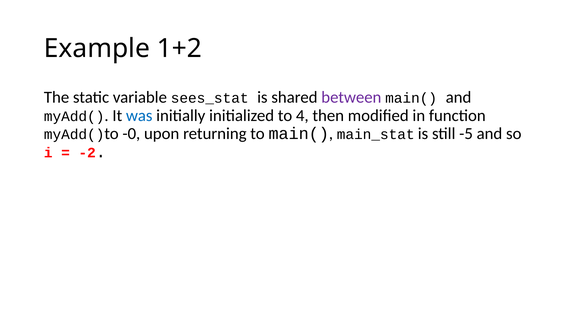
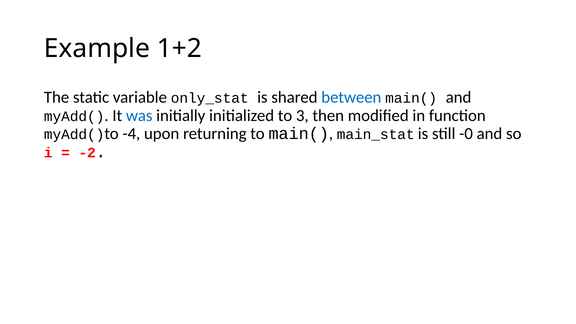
sees_stat: sees_stat -> only_stat
between colour: purple -> blue
4: 4 -> 3
-0: -0 -> -4
-5: -5 -> -0
